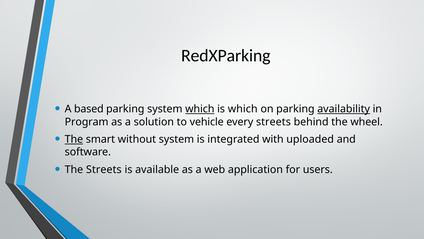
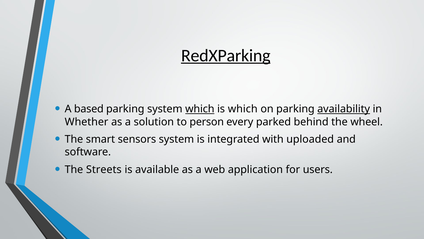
RedXParking underline: none -> present
Program: Program -> Whether
vehicle: vehicle -> person
every streets: streets -> parked
The at (74, 139) underline: present -> none
without: without -> sensors
